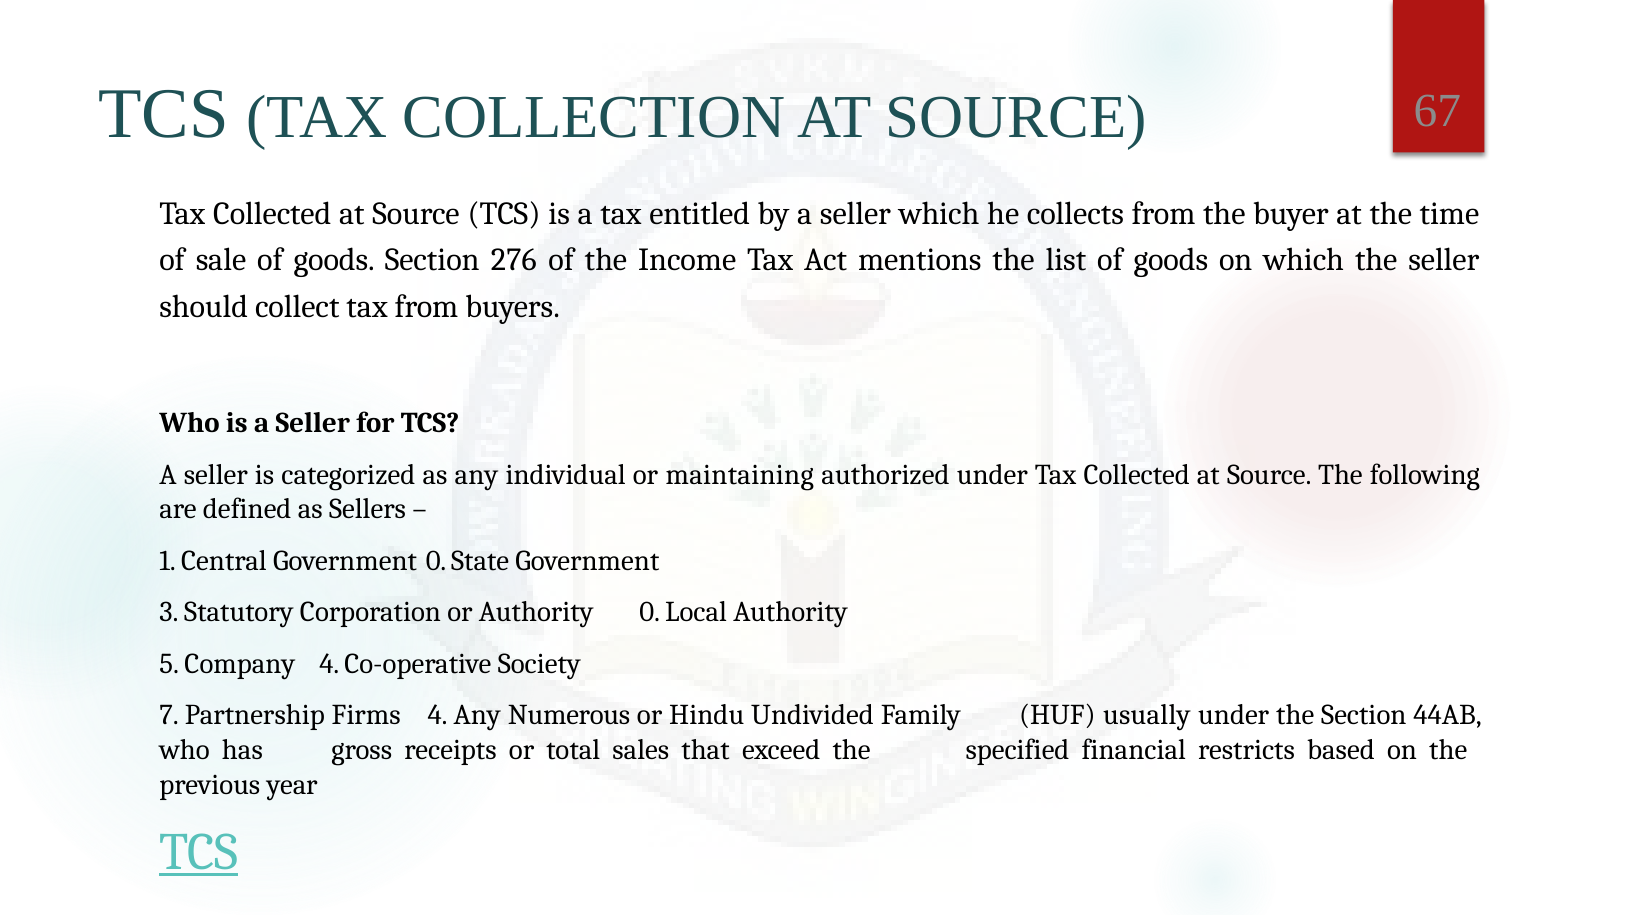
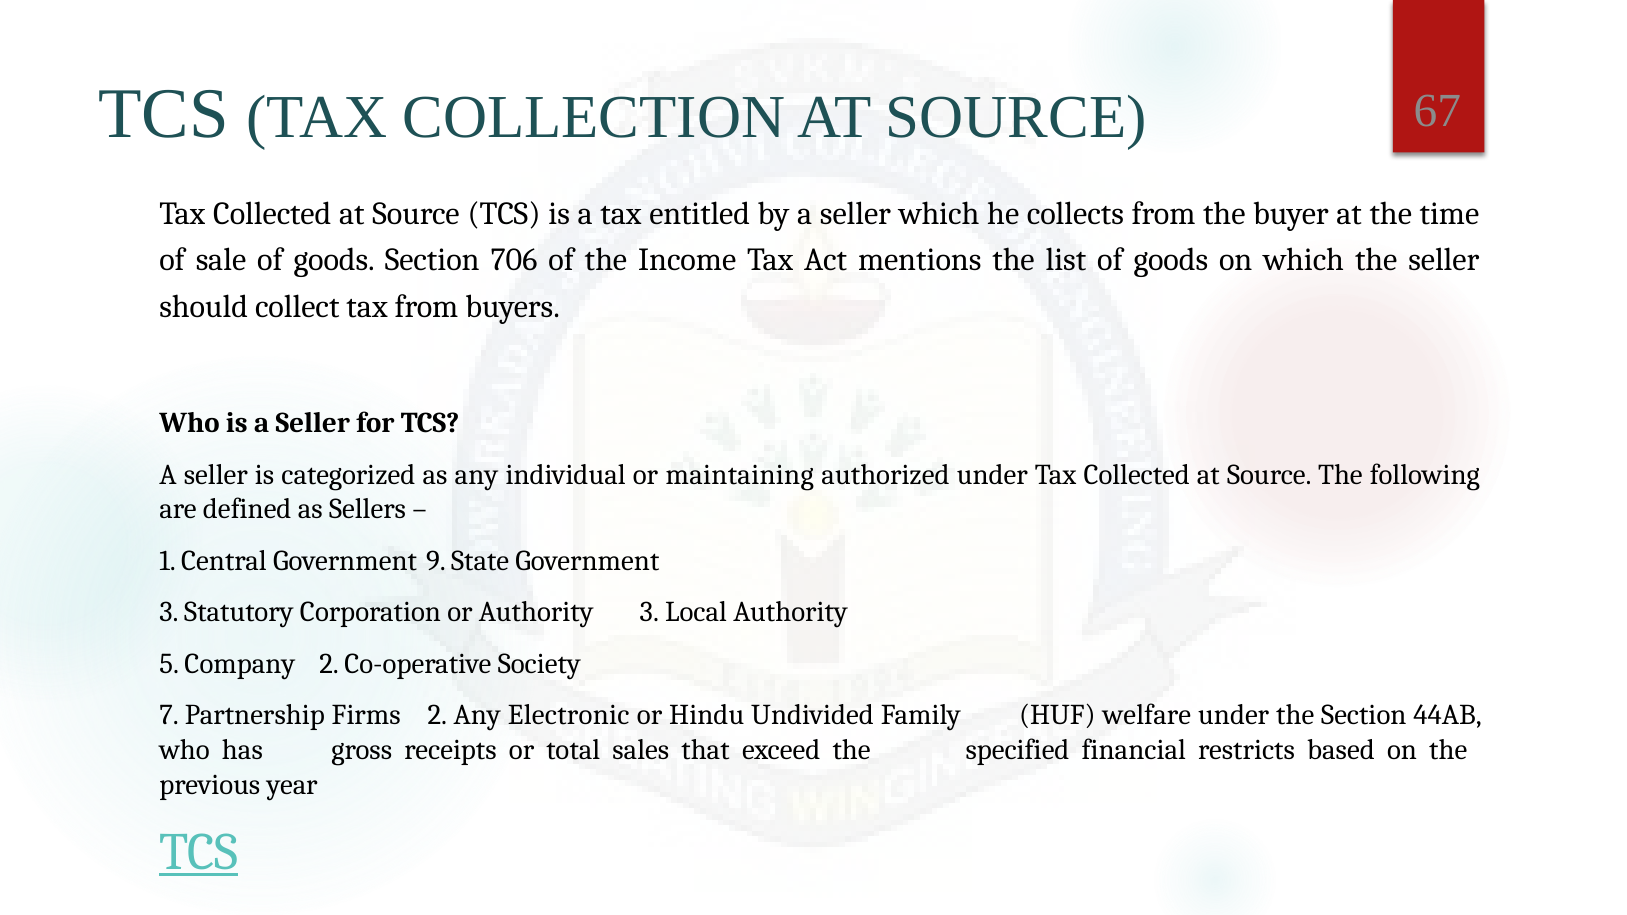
276: 276 -> 706
Government 0: 0 -> 9
Authority 0: 0 -> 3
Company 4: 4 -> 2
Firms 4: 4 -> 2
Numerous: Numerous -> Electronic
usually: usually -> welfare
